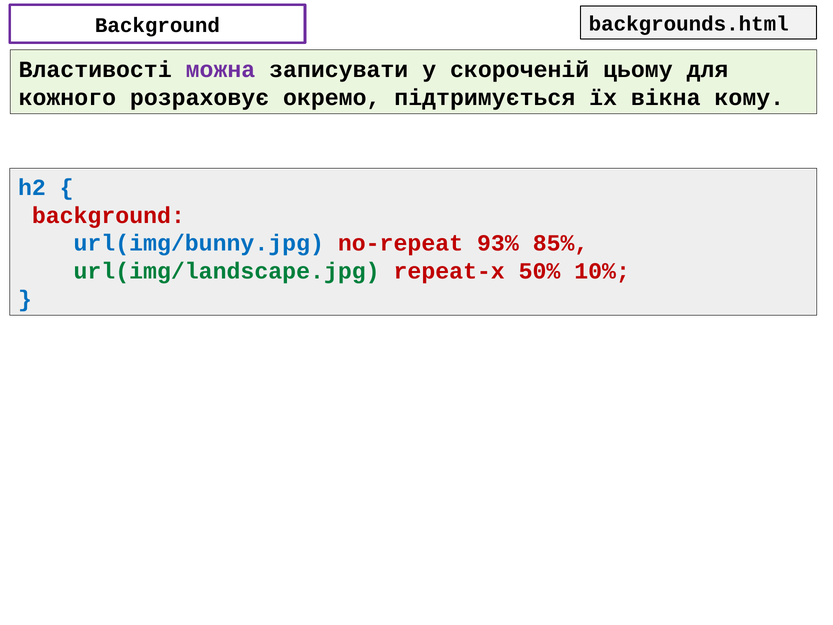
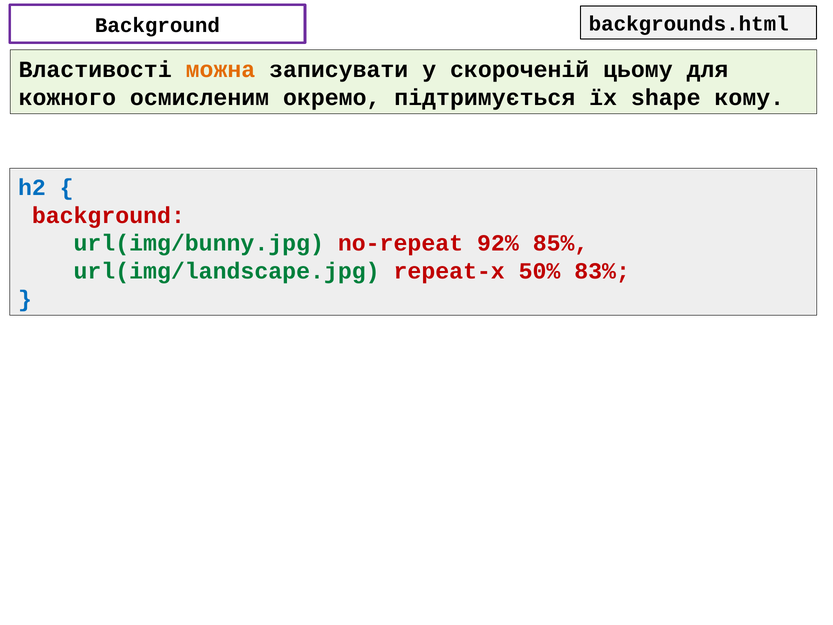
можна colour: purple -> orange
розраховує: розраховує -> осмисленим
вікна: вікна -> shape
url(img/bunny.jpg colour: blue -> green
93%: 93% -> 92%
10%: 10% -> 83%
